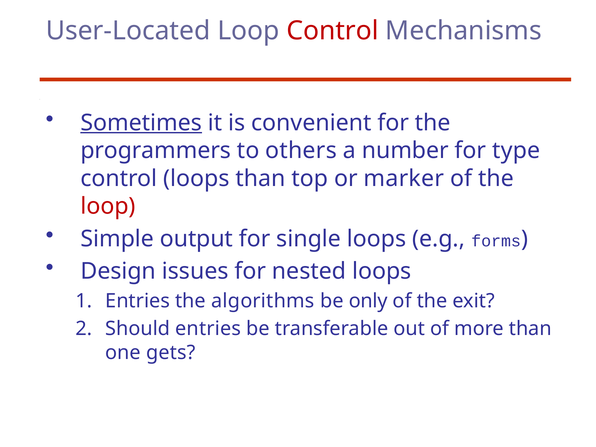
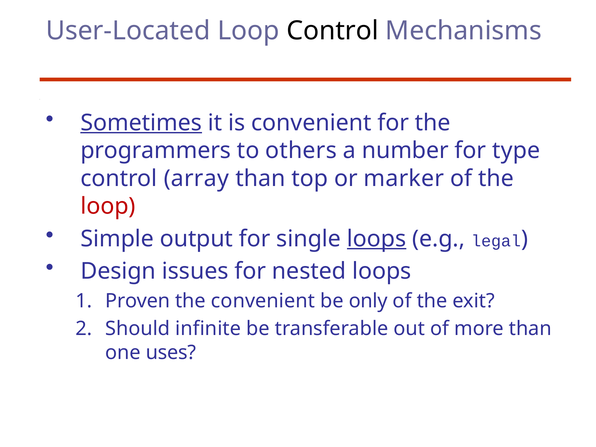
Control at (333, 31) colour: red -> black
control loops: loops -> array
loops at (377, 239) underline: none -> present
forms: forms -> legal
Entries at (138, 301): Entries -> Proven
the algorithms: algorithms -> convenient
Should entries: entries -> infinite
gets: gets -> uses
